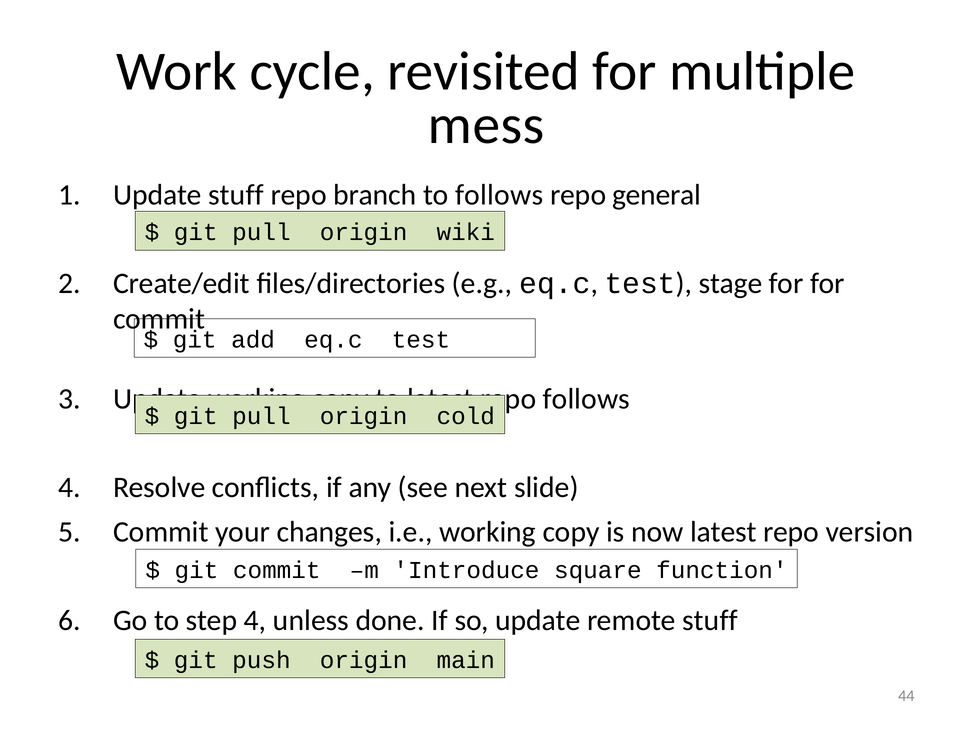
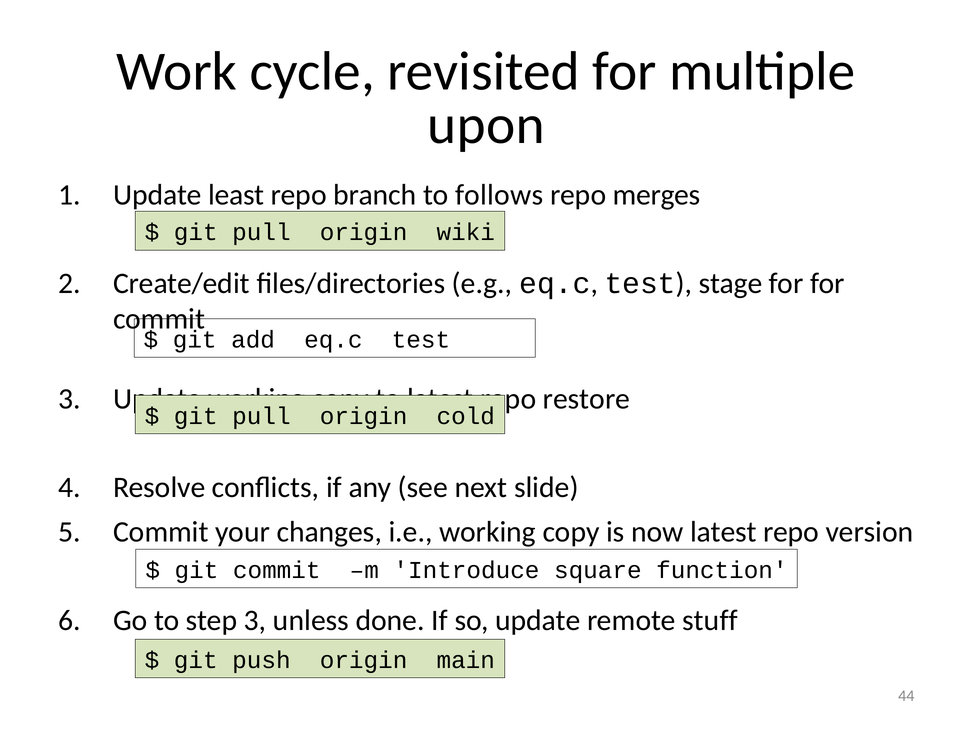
mess: mess -> upon
Update stuff: stuff -> least
general: general -> merges
follows at (586, 399): follows -> restore
step 4: 4 -> 3
